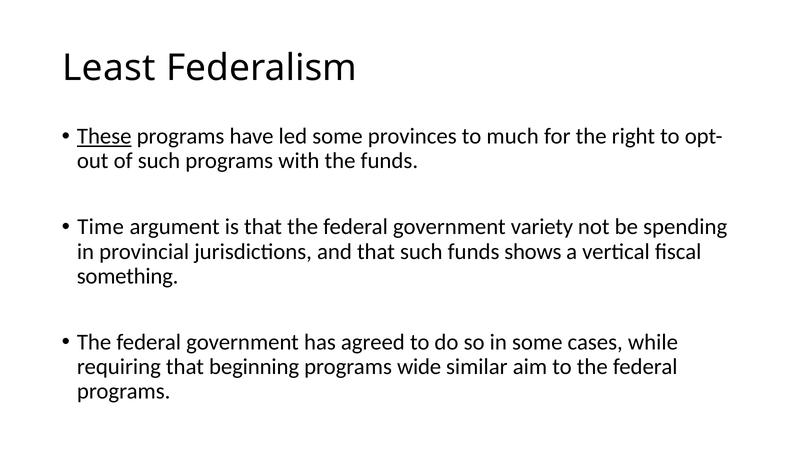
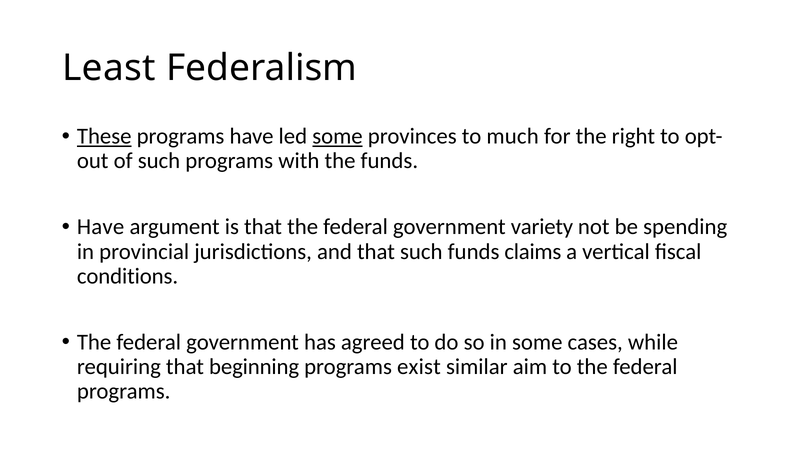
some at (337, 137) underline: none -> present
Time at (101, 227): Time -> Have
shows: shows -> claims
something: something -> conditions
wide: wide -> exist
